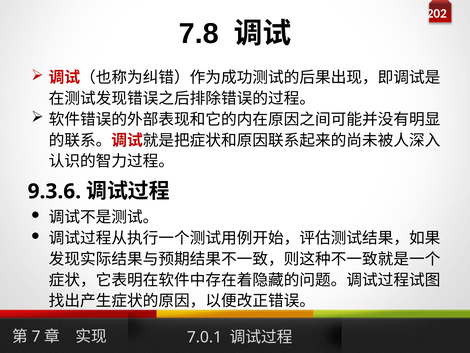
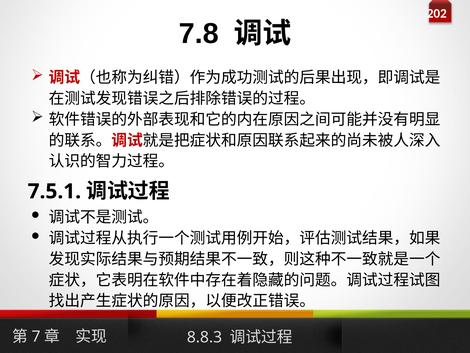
9.3.6: 9.3.6 -> 7.5.1
7.0.1: 7.0.1 -> 8.8.3
